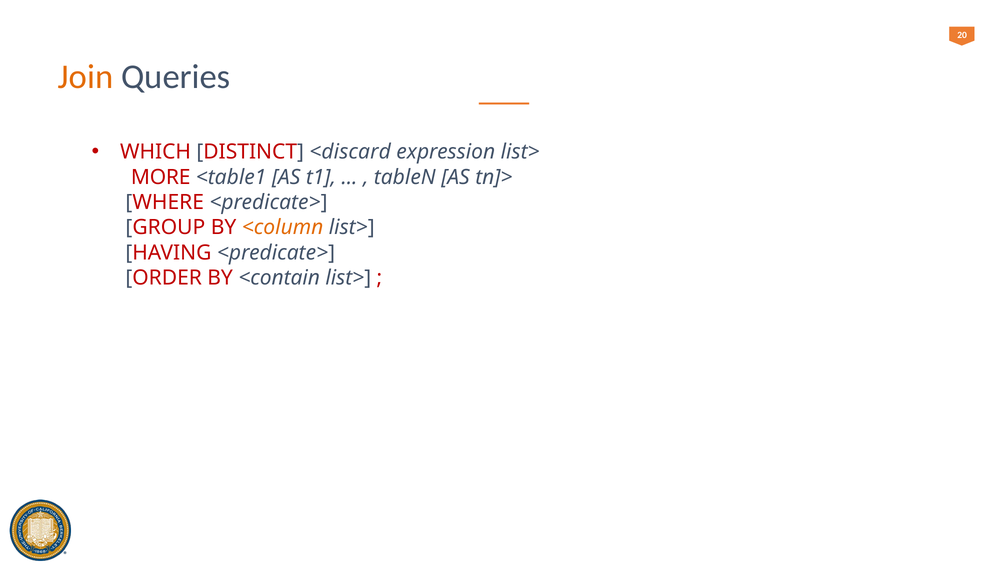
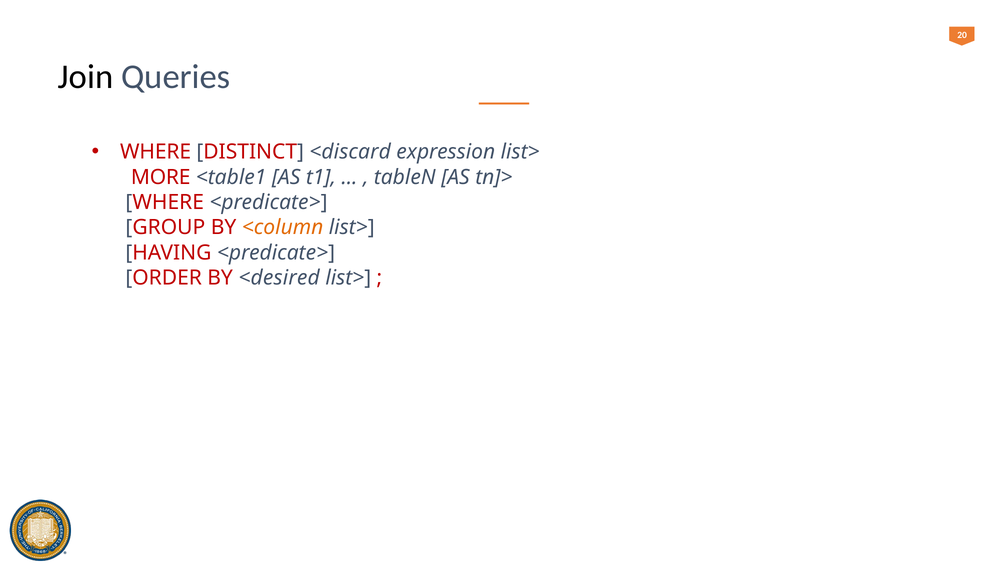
Join colour: orange -> black
WHICH at (156, 152): WHICH -> WHERE
<contain: <contain -> <desired
